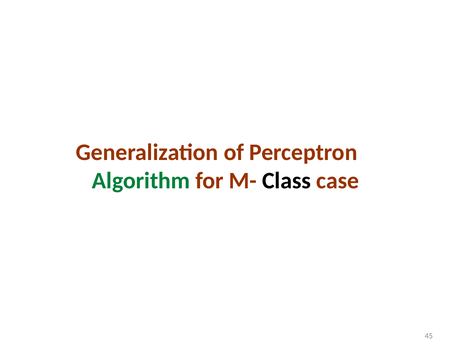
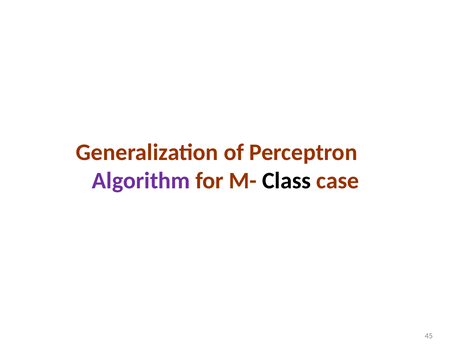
Algorithm colour: green -> purple
